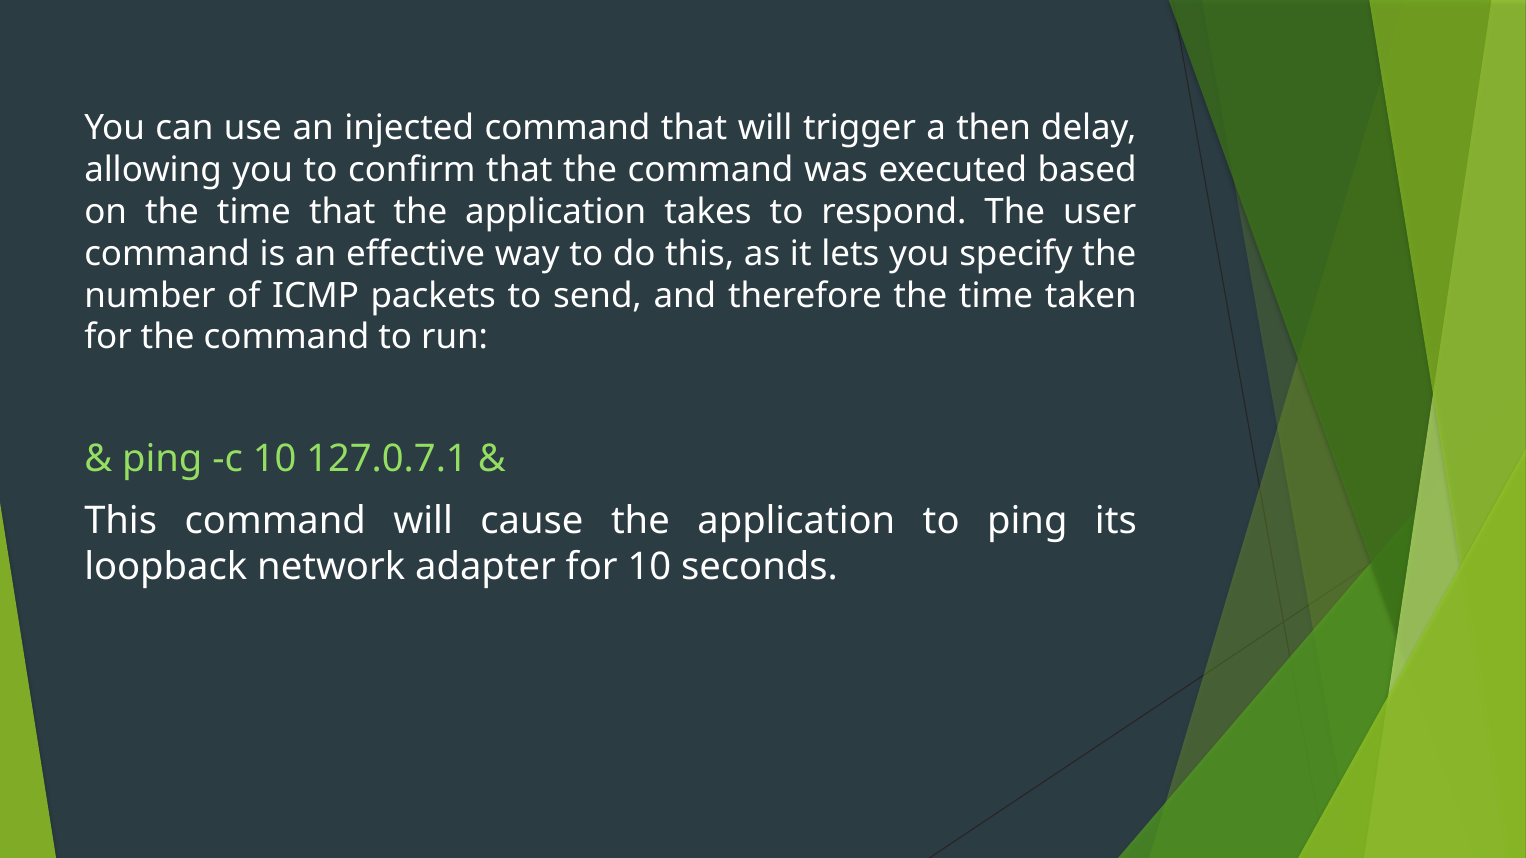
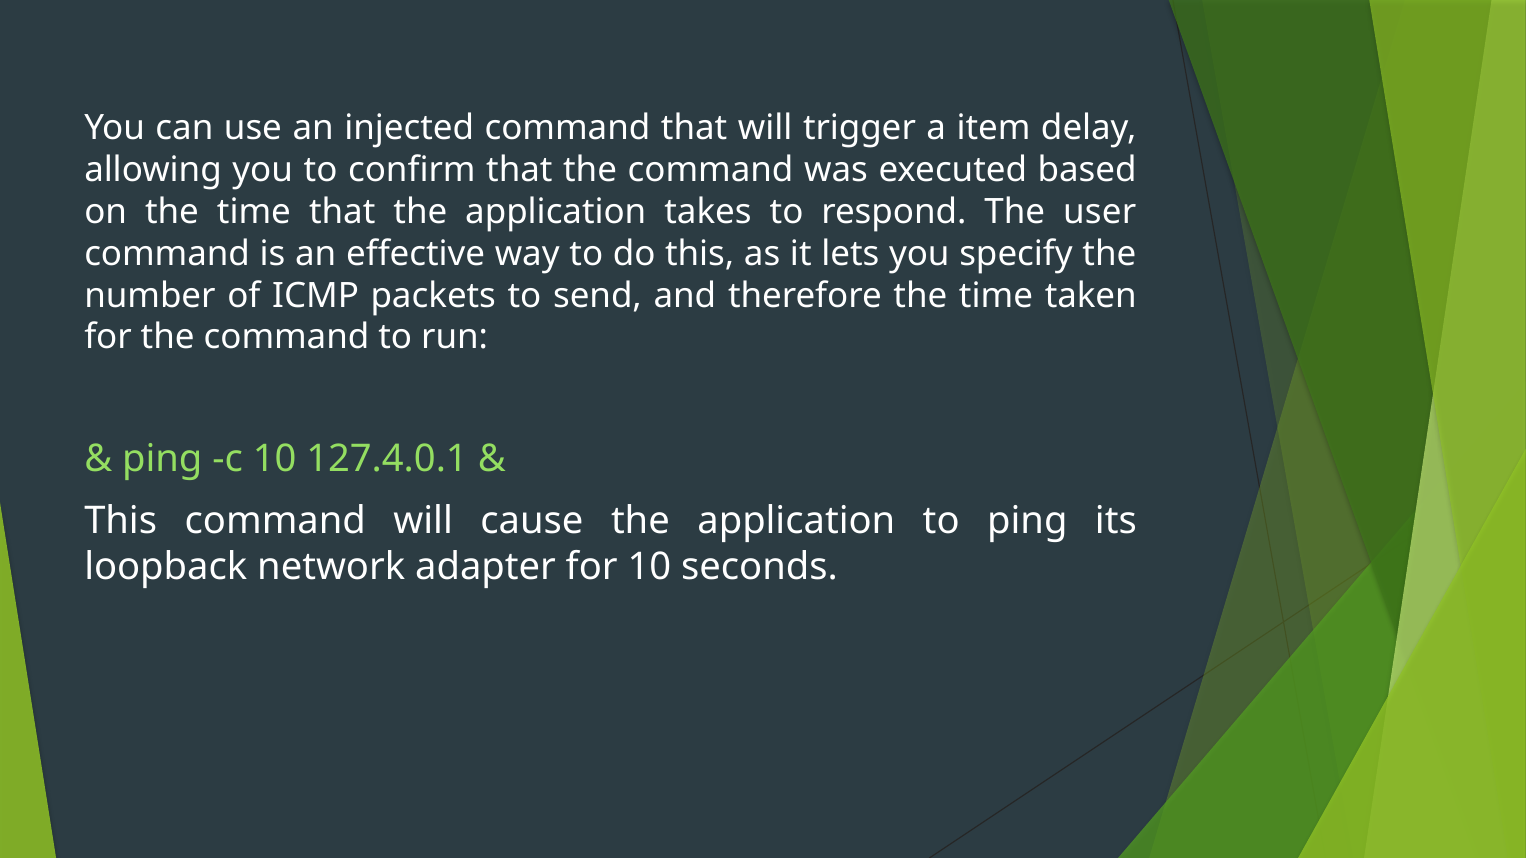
then: then -> item
127.0.7.1: 127.0.7.1 -> 127.4.0.1
